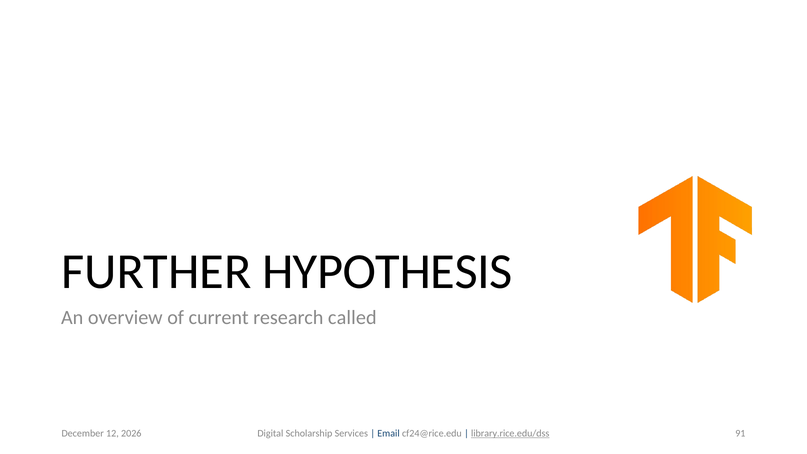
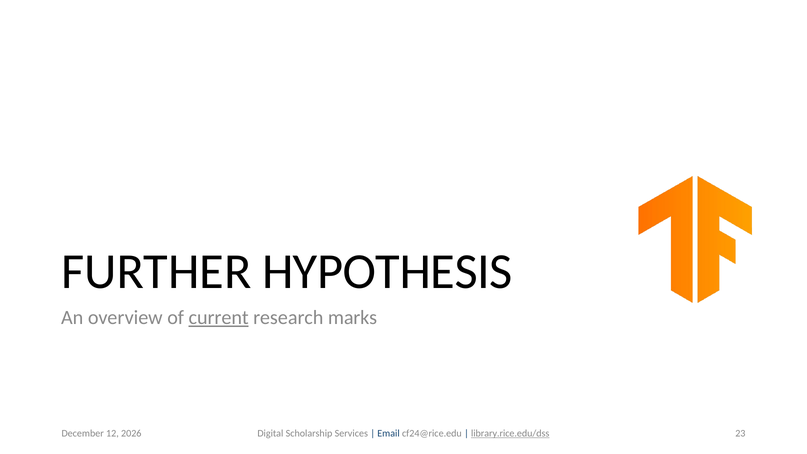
current underline: none -> present
called: called -> marks
91: 91 -> 23
